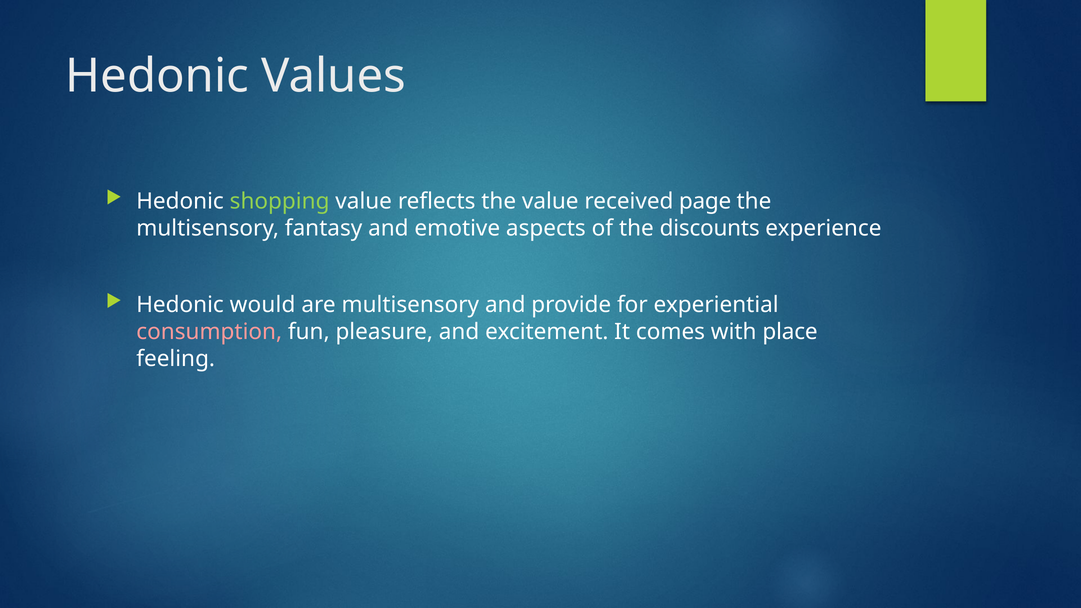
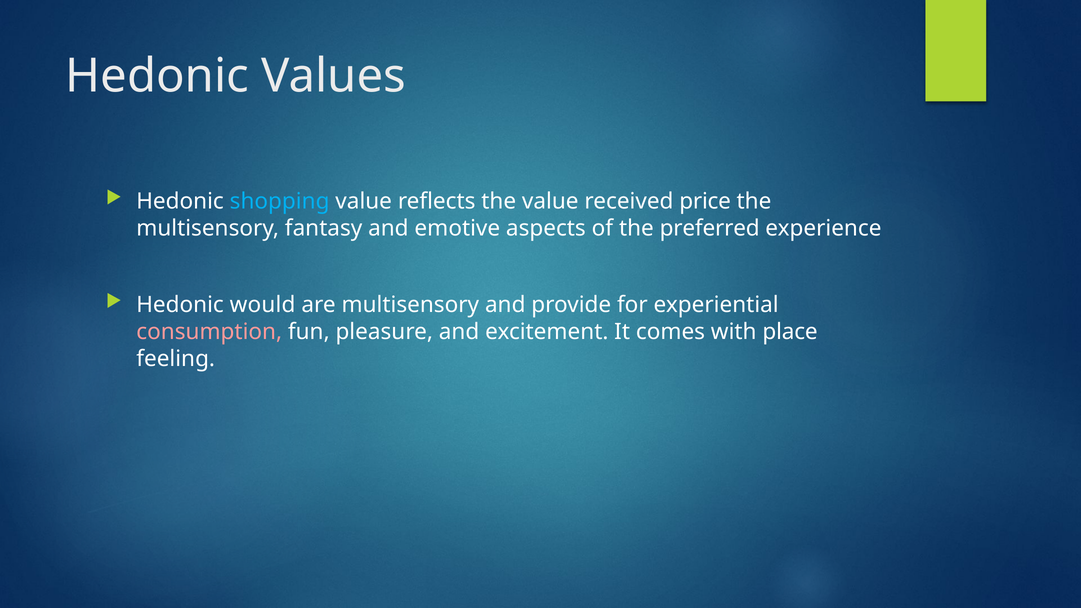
shopping colour: light green -> light blue
page: page -> price
discounts: discounts -> preferred
